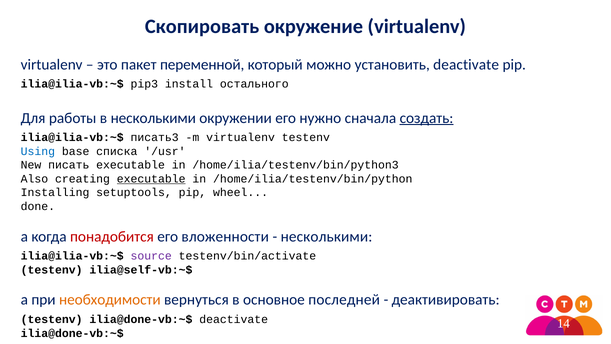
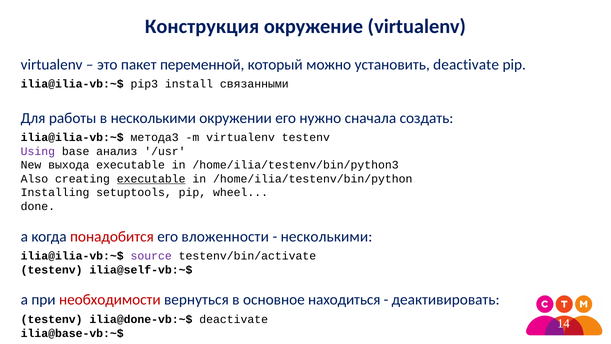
Скопировать: Скопировать -> Конструкция
остального: остального -> связанными
создать underline: present -> none
писать3: писать3 -> метода3
Using colour: blue -> purple
списка: списка -> анализ
писать: писать -> выхода
необходимости colour: orange -> red
последней: последней -> находиться
ilia@done-vb:~$ at (72, 333): ilia@done-vb:~$ -> ilia@base-vb:~$
